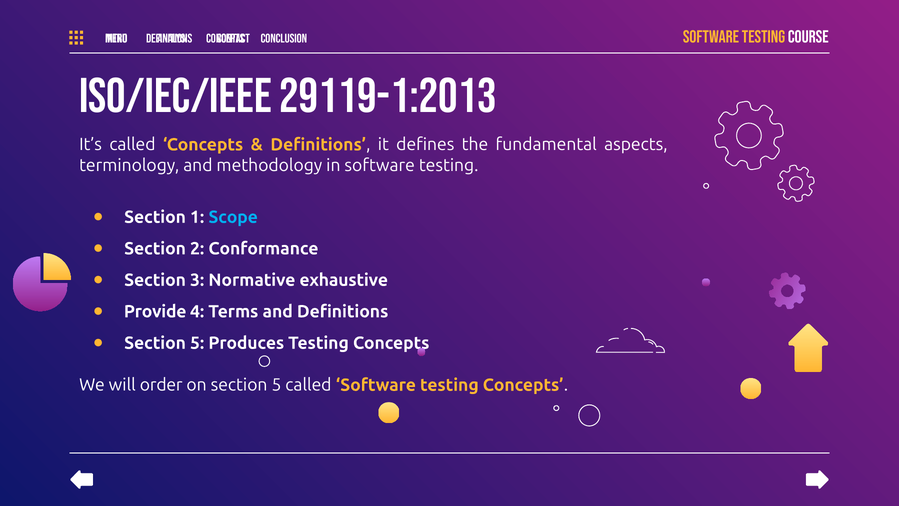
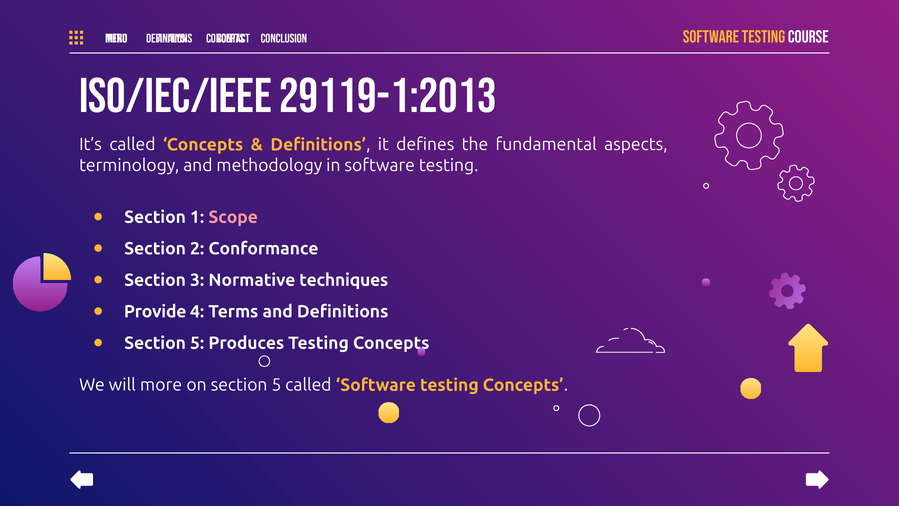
Scope colour: light blue -> pink
exhaustive: exhaustive -> techniques
order: order -> more
